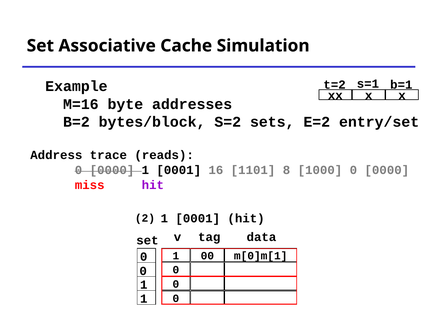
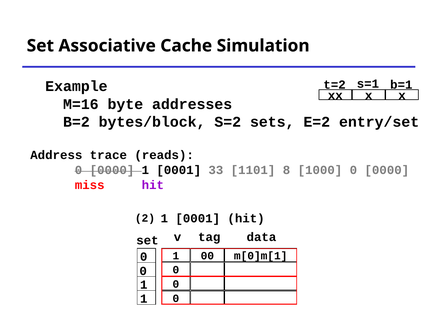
16: 16 -> 33
